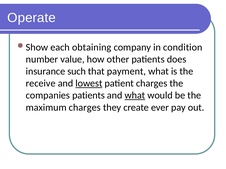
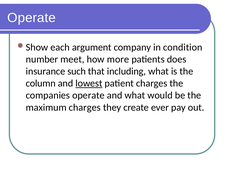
obtaining: obtaining -> argument
value: value -> meet
other: other -> more
payment: payment -> including
receive: receive -> column
companies patients: patients -> operate
what at (135, 96) underline: present -> none
